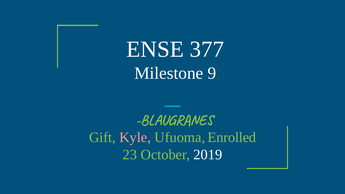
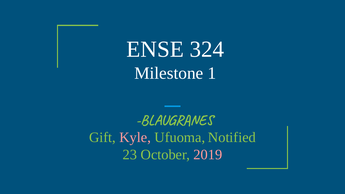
377: 377 -> 324
9: 9 -> 1
Enrolled: Enrolled -> Notified
2019 colour: white -> pink
